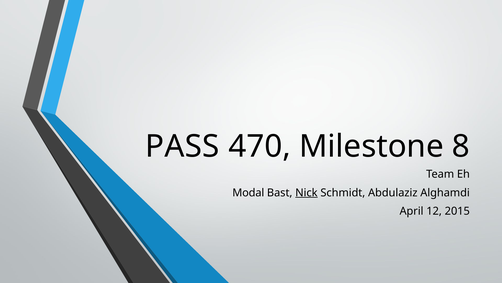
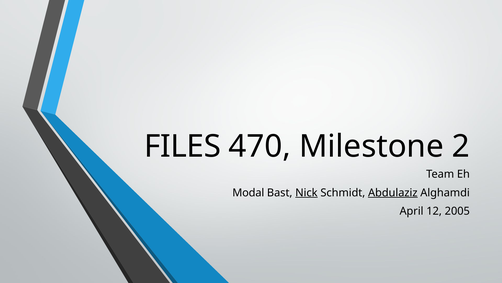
PASS: PASS -> FILES
8: 8 -> 2
Abdulaziz underline: none -> present
2015: 2015 -> 2005
